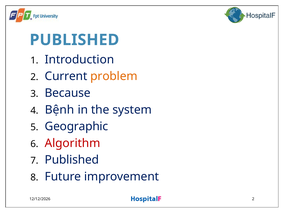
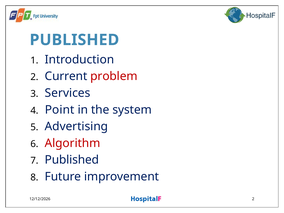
problem colour: orange -> red
Because: Because -> Services
Bệnh: Bệnh -> Point
Geographic: Geographic -> Advertising
